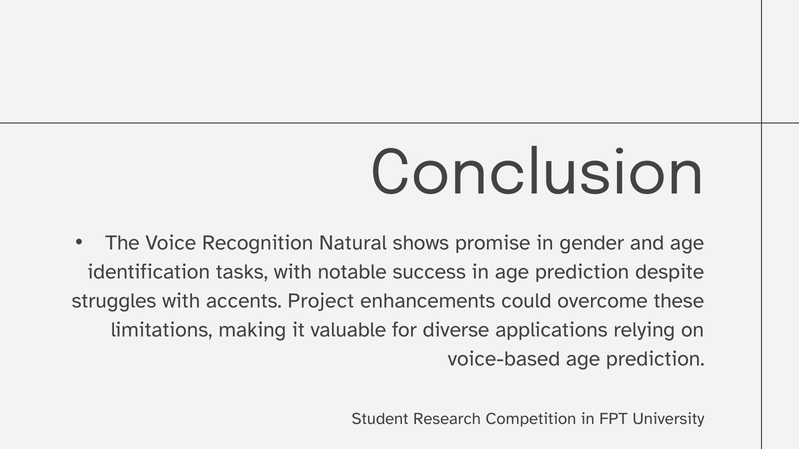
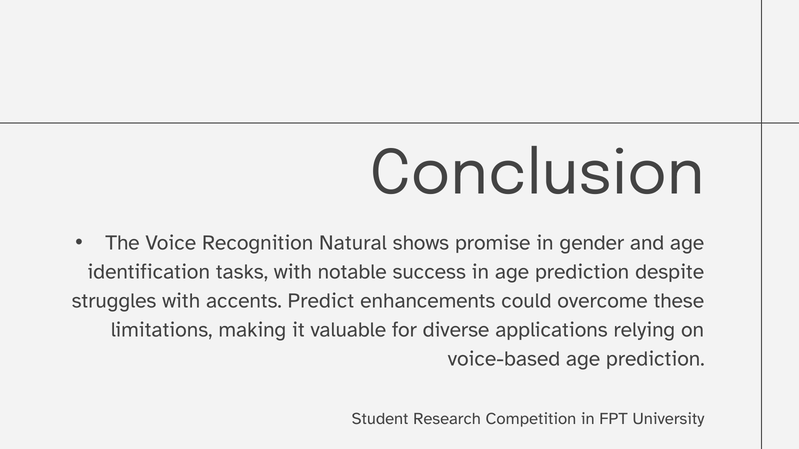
Project: Project -> Predict
